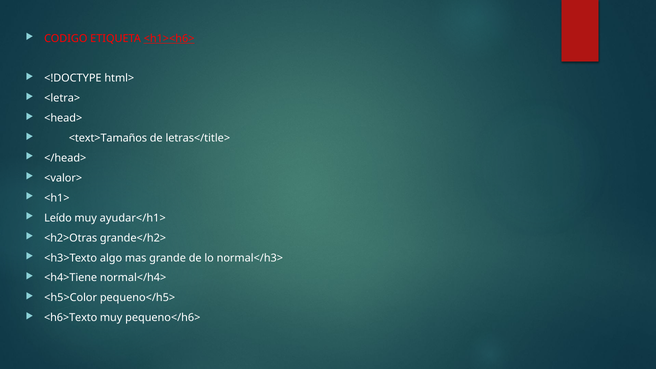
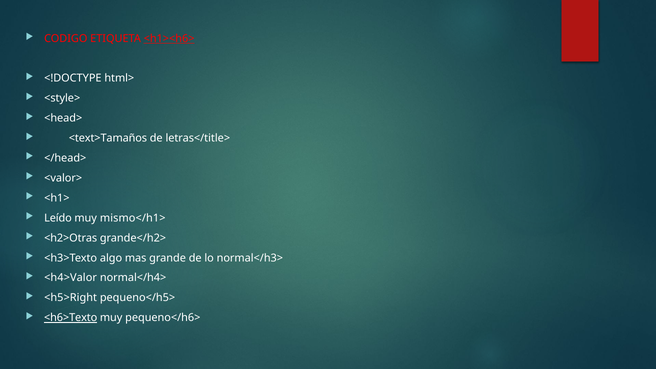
<letra>: <letra> -> <style>
ayudar</h1>: ayudar</h1> -> mismo</h1>
<h4>Tiene: <h4>Tiene -> <h4>Valor
<h5>Color: <h5>Color -> <h5>Right
<h6>Texto underline: none -> present
